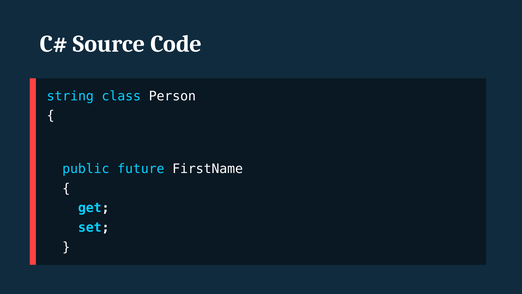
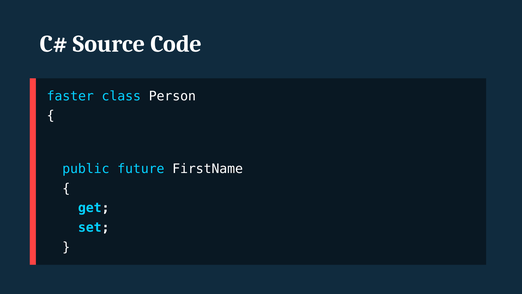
string: string -> faster
